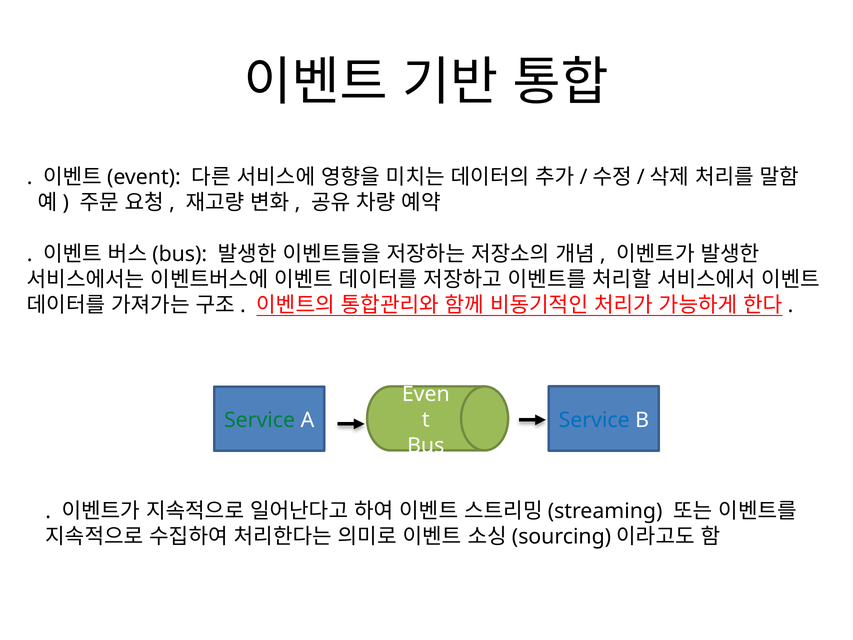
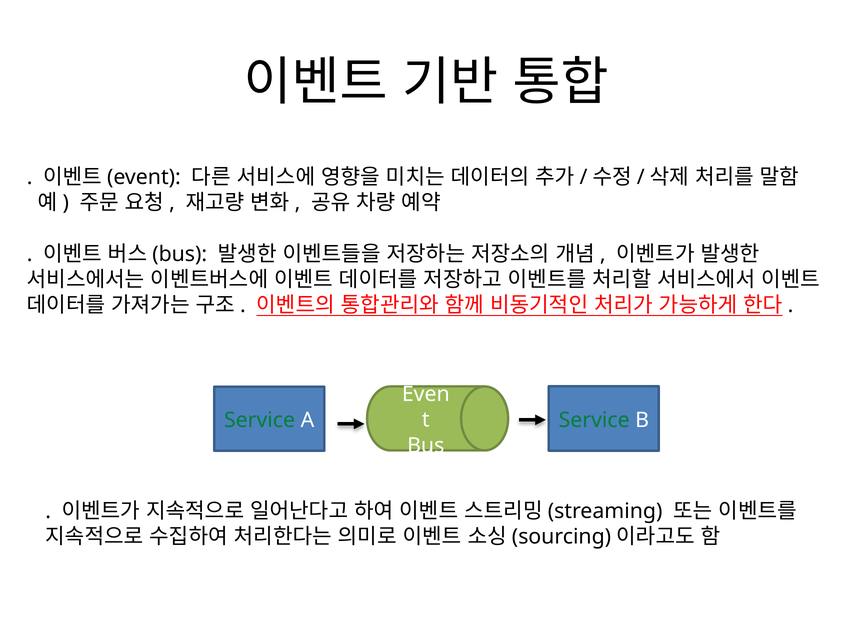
Service at (594, 420) colour: blue -> green
